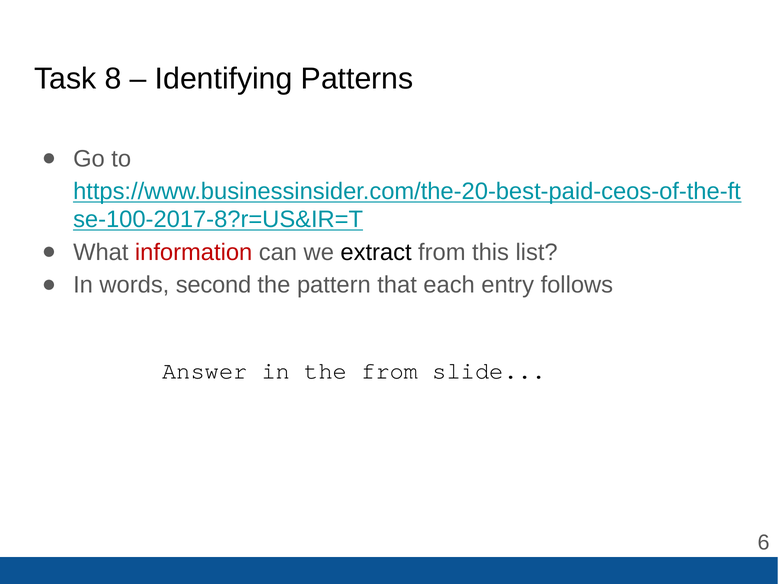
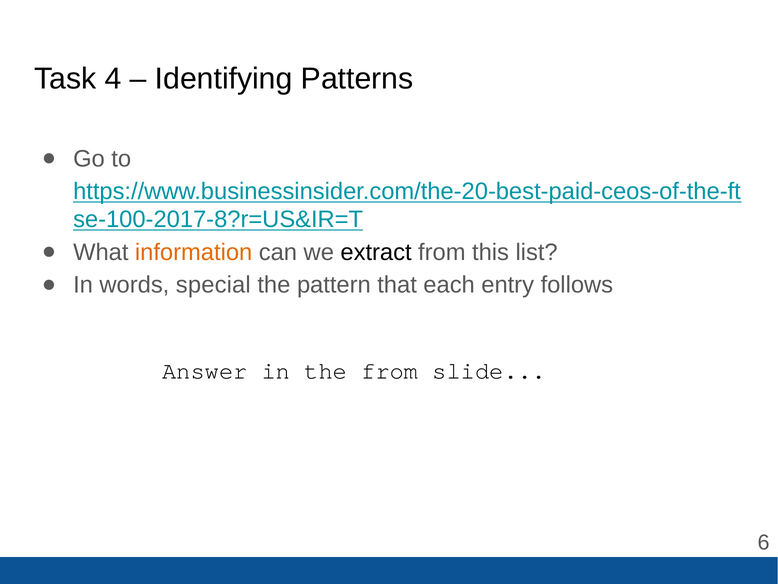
8: 8 -> 4
information colour: red -> orange
second: second -> special
